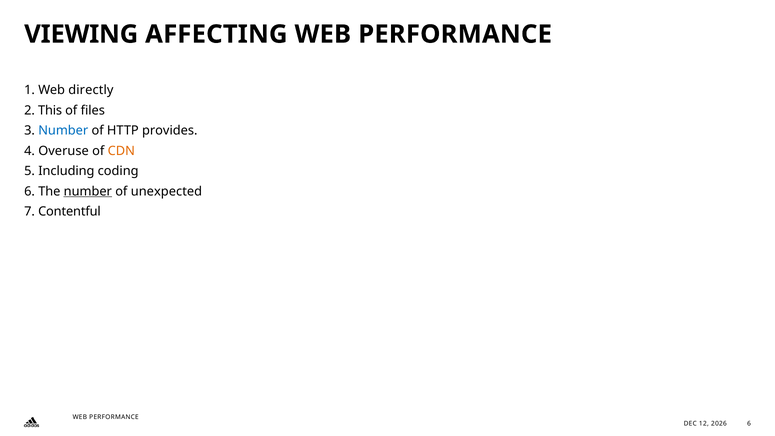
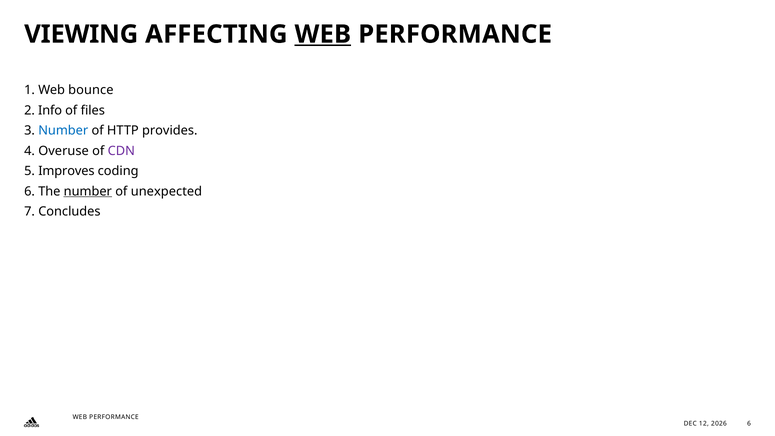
WEB at (323, 34) underline: none -> present
directly: directly -> bounce
This: This -> Info
CDN colour: orange -> purple
Including: Including -> Improves
Contentful: Contentful -> Concludes
